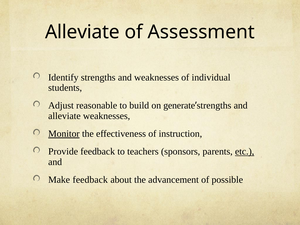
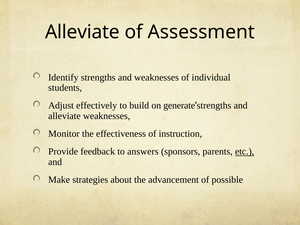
reasonable: reasonable -> effectively
Monitor underline: present -> none
teachers: teachers -> answers
Make feedback: feedback -> strategies
